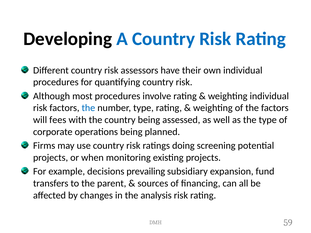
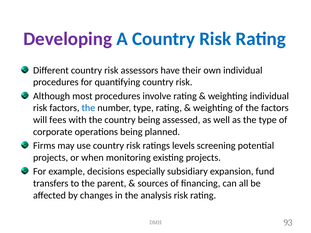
Developing colour: black -> purple
doing: doing -> levels
prevailing: prevailing -> especially
59: 59 -> 93
